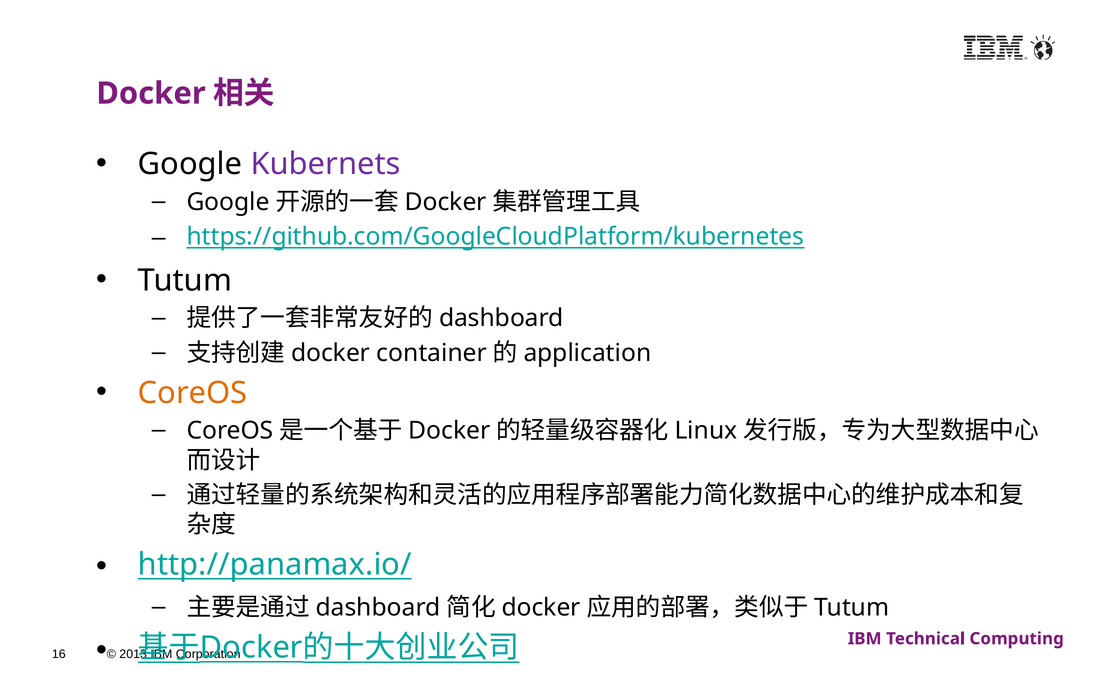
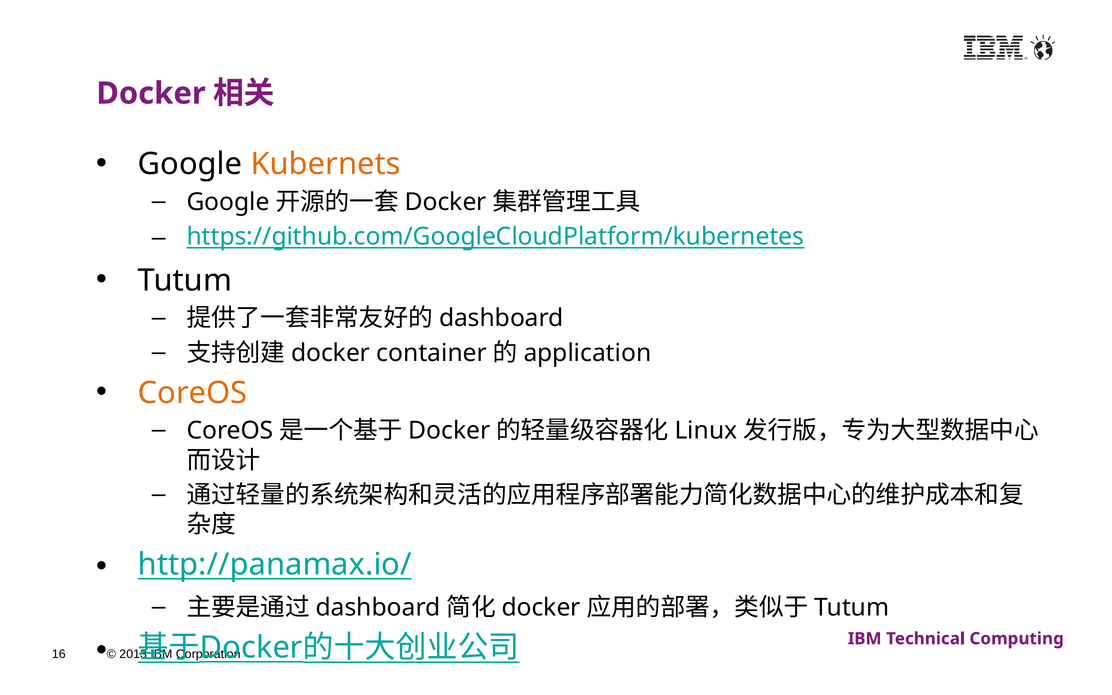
Kubernets colour: purple -> orange
